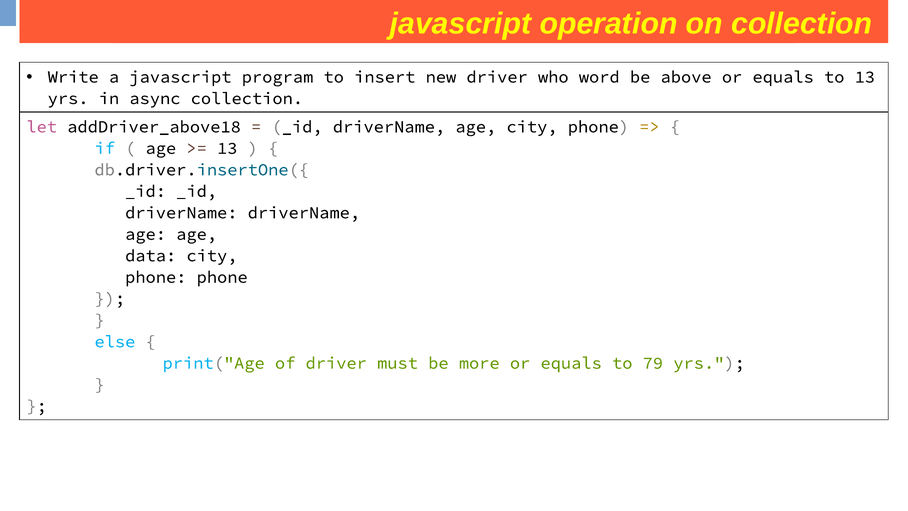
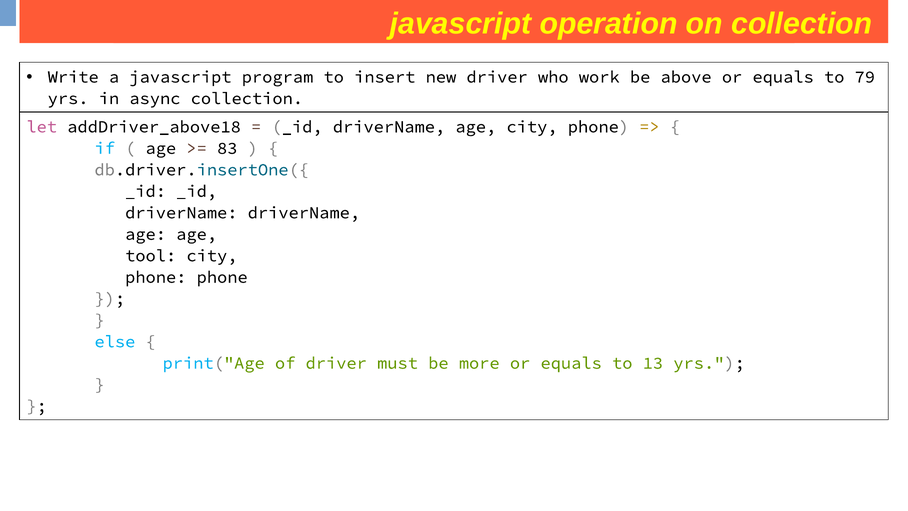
word: word -> work
to 13: 13 -> 79
13 at (227, 148): 13 -> 83
data: data -> tool
79: 79 -> 13
